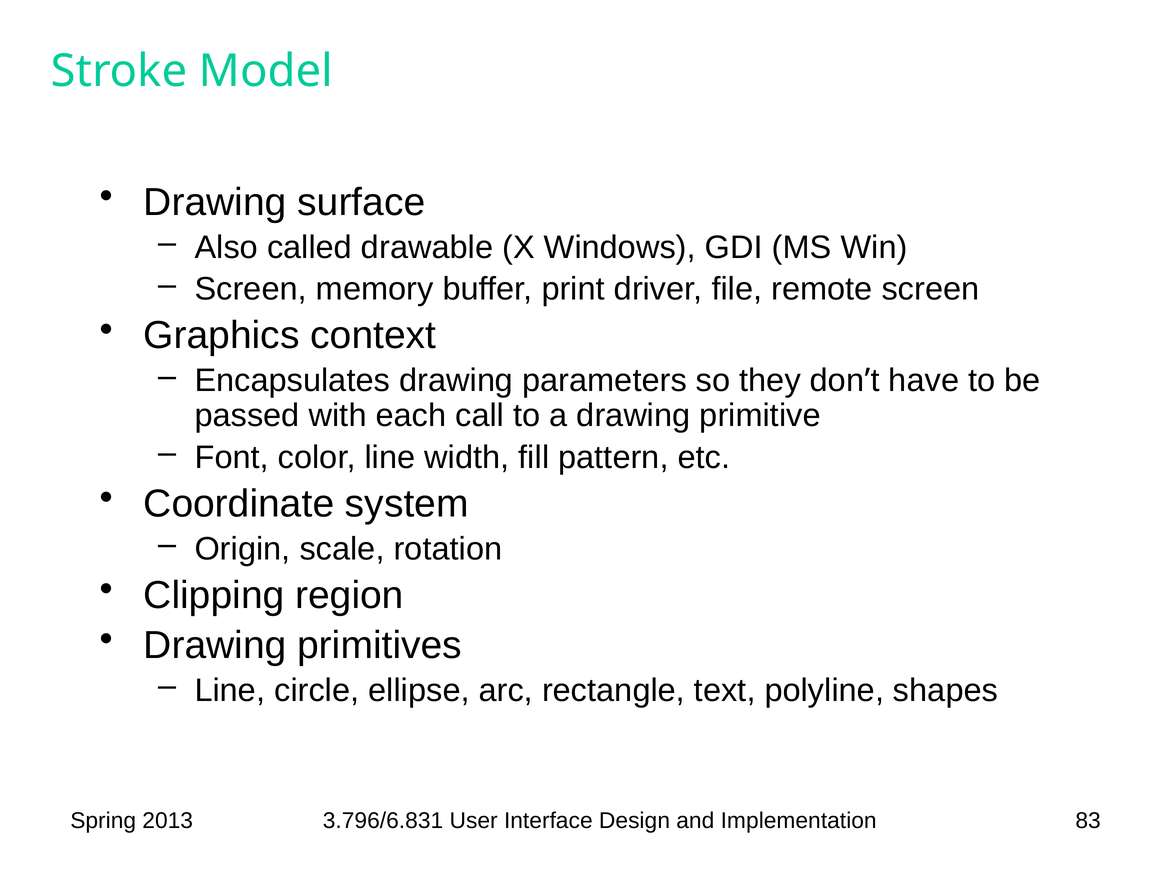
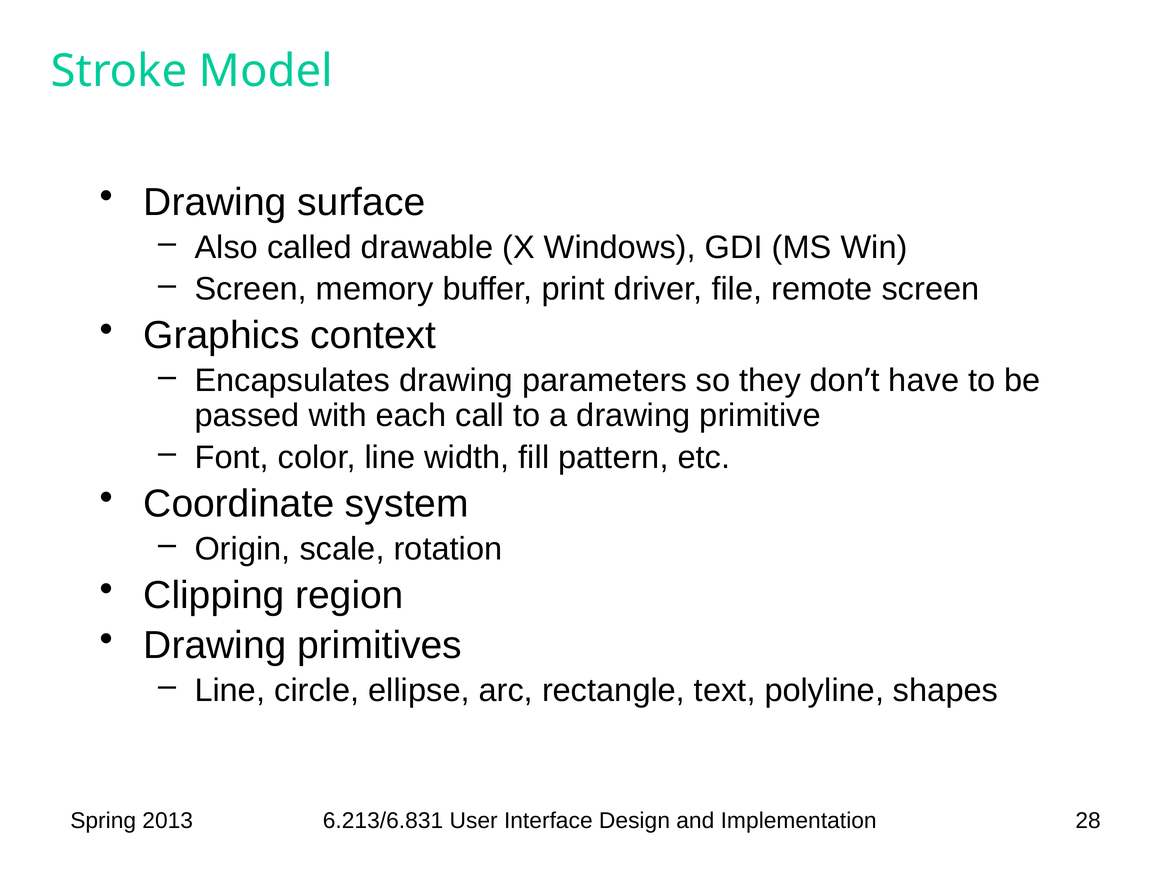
3.796/6.831: 3.796/6.831 -> 6.213/6.831
83: 83 -> 28
